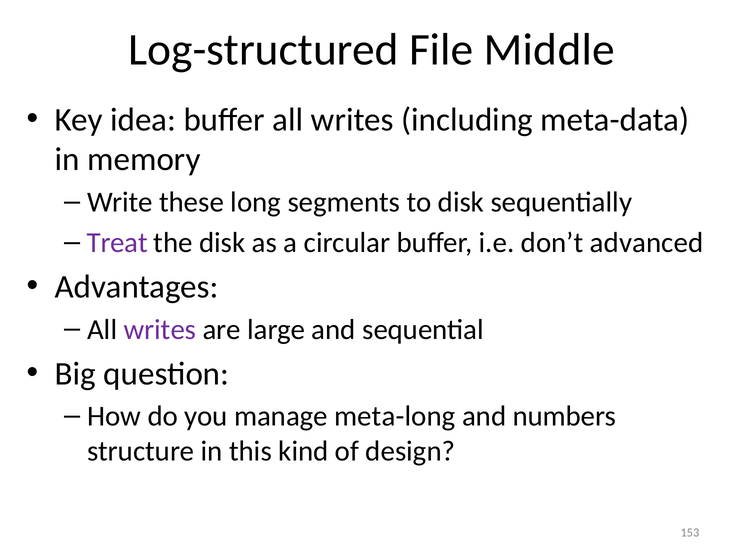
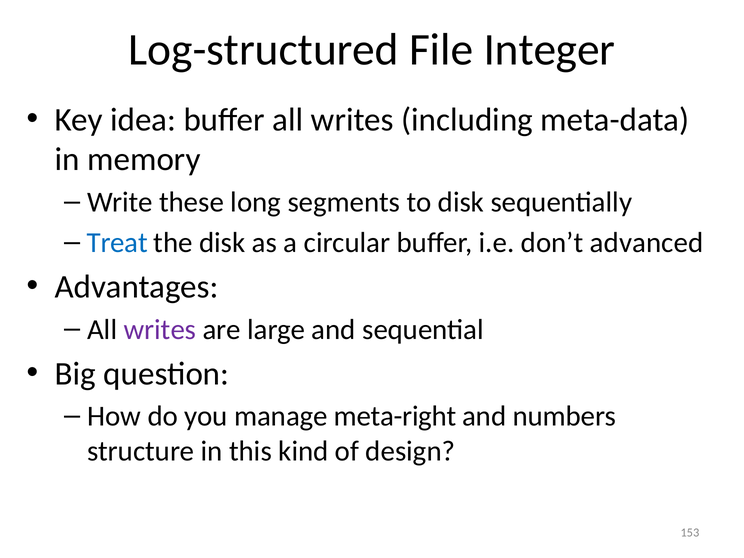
Middle: Middle -> Integer
Treat colour: purple -> blue
meta-long: meta-long -> meta-right
